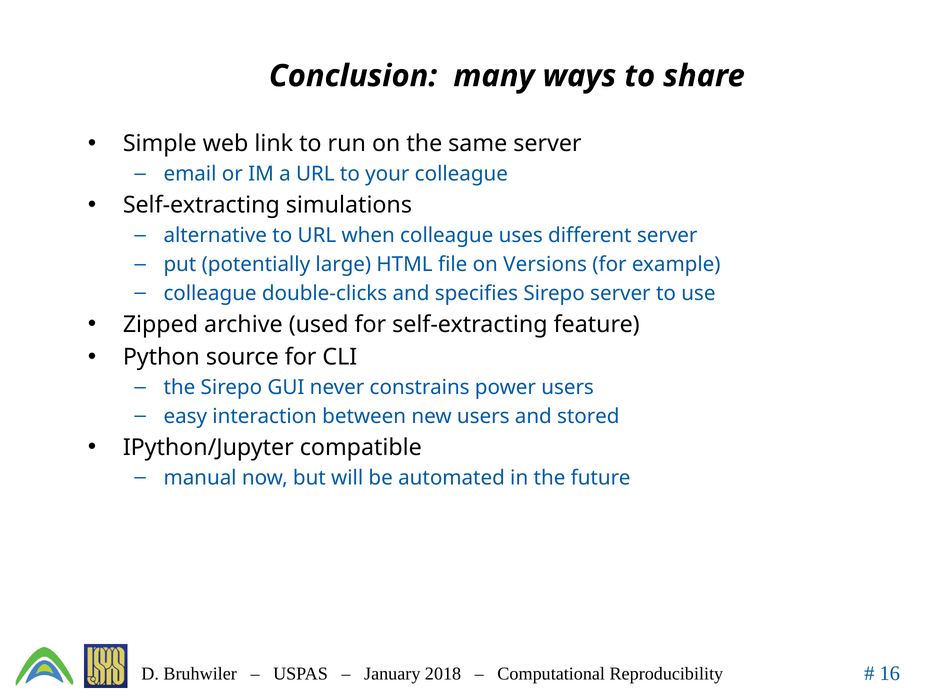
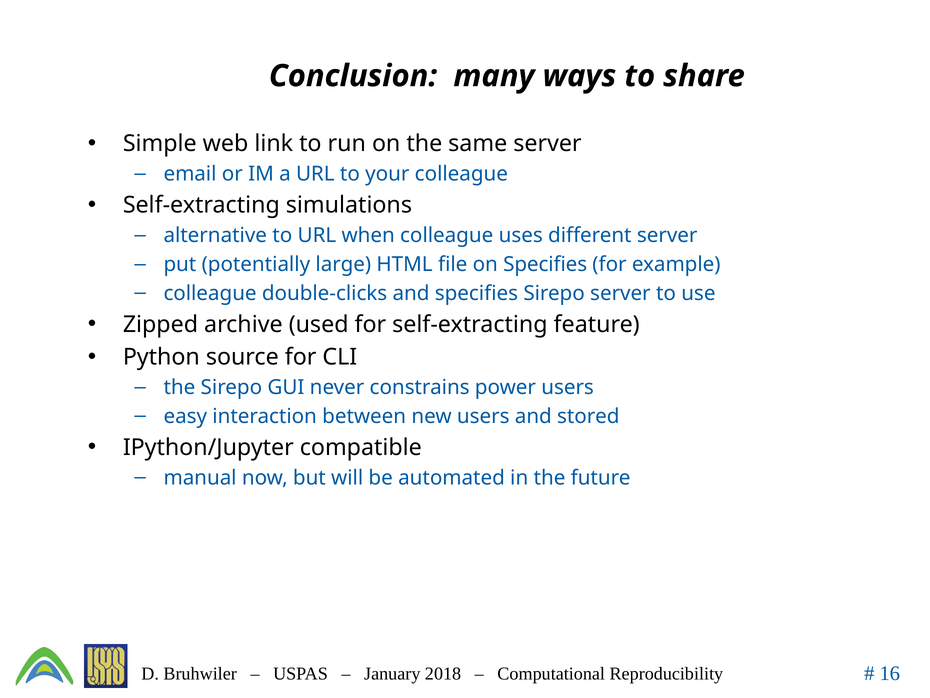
on Versions: Versions -> Specifies
